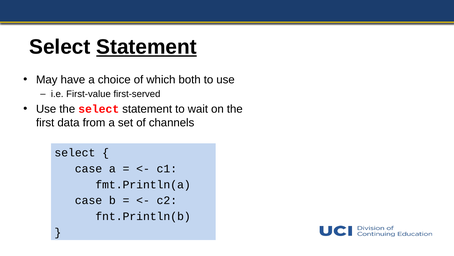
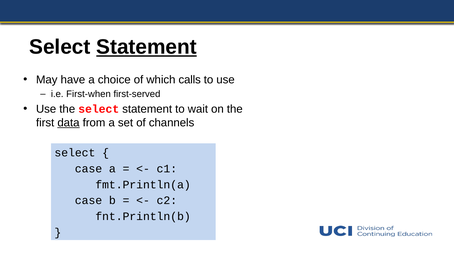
both: both -> calls
First-value: First-value -> First-when
data underline: none -> present
